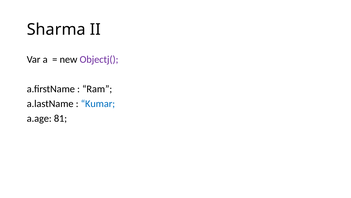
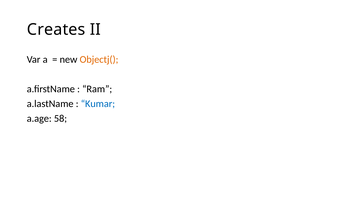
Sharma: Sharma -> Creates
Objectj( colour: purple -> orange
81: 81 -> 58
